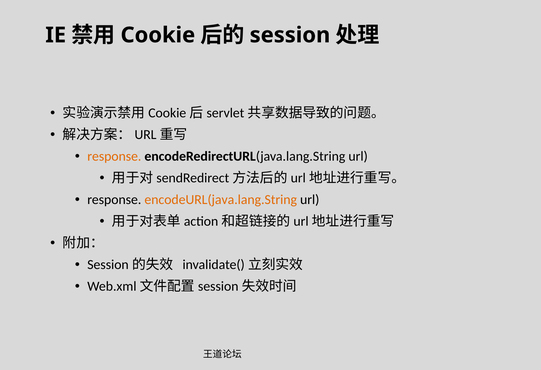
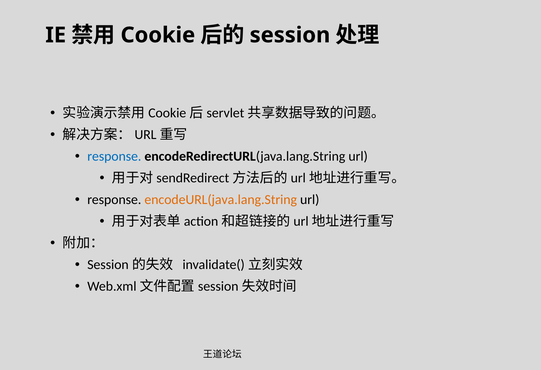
response at (114, 156) colour: orange -> blue
